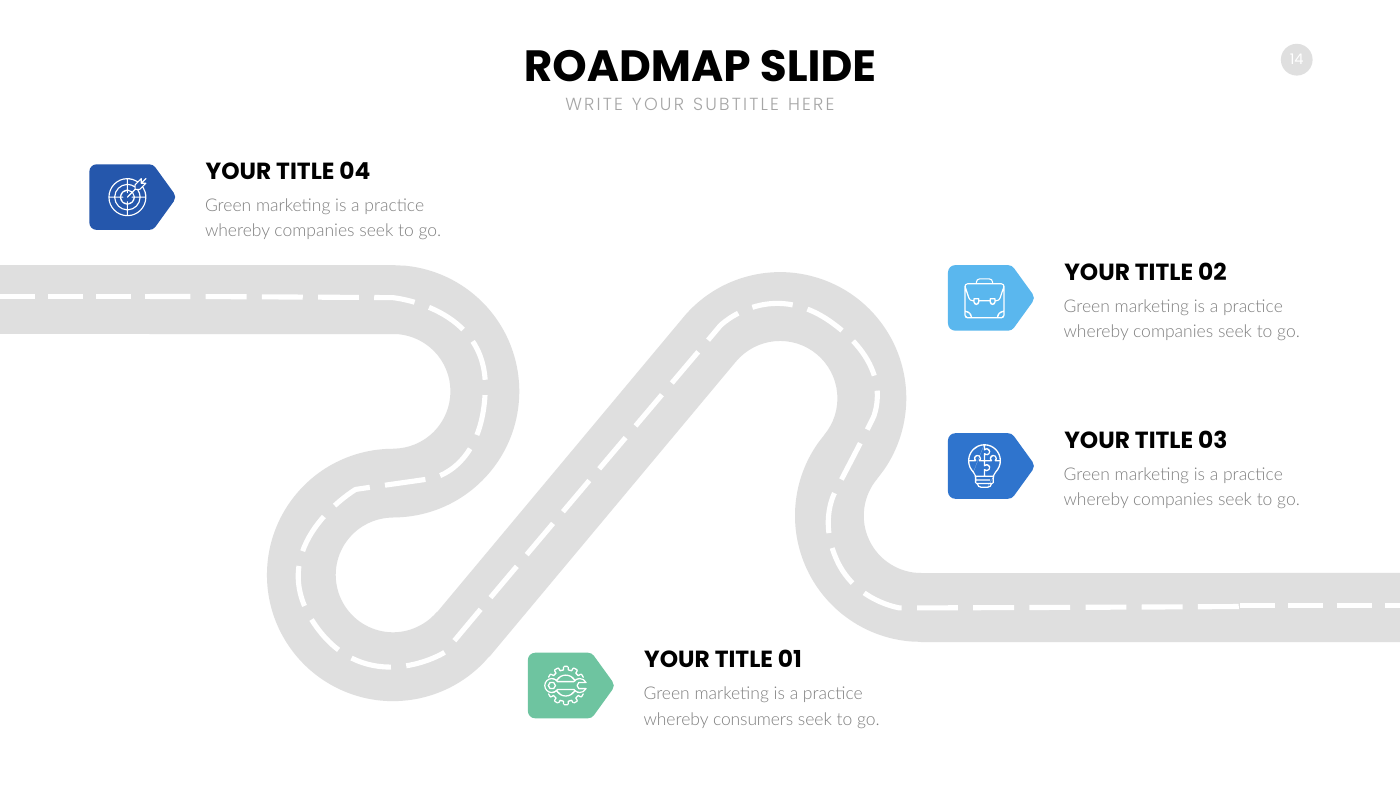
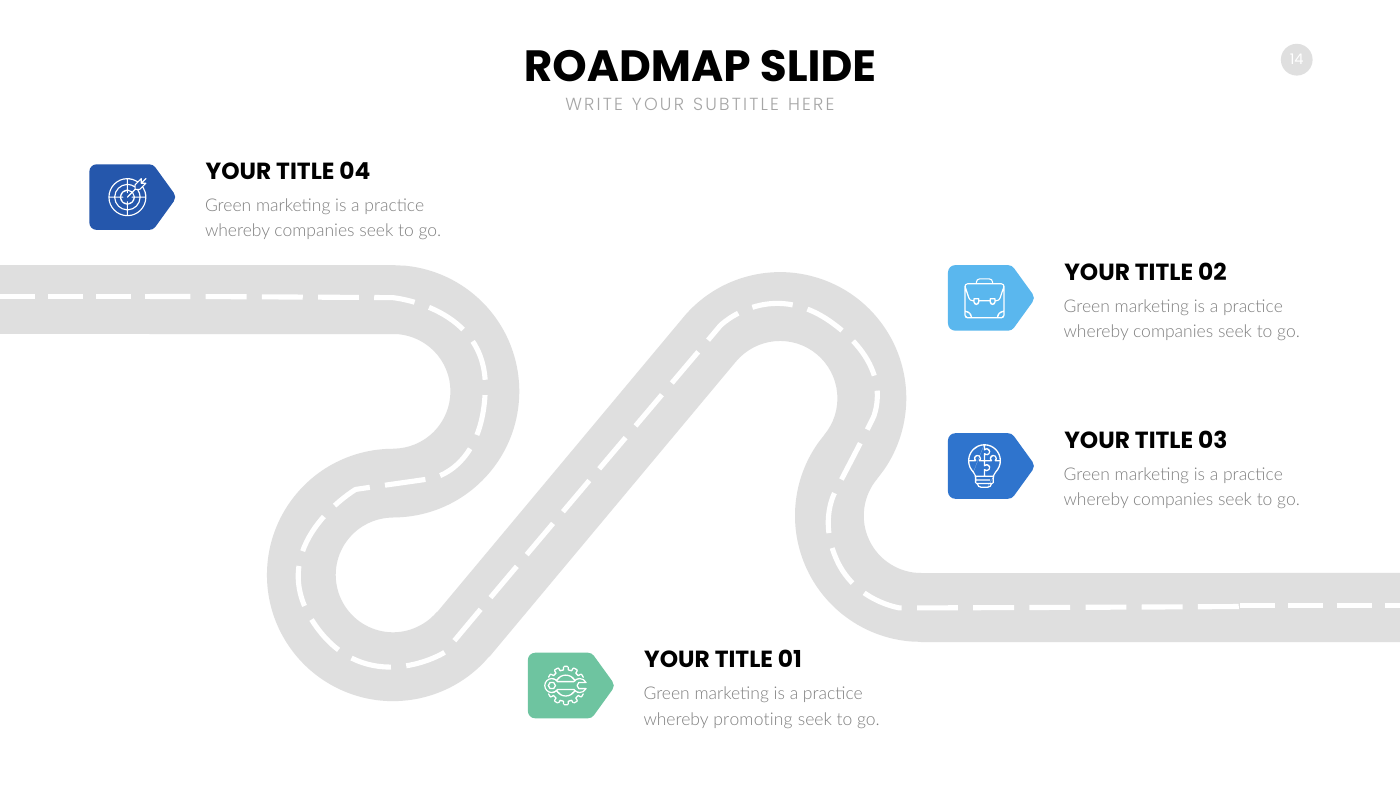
consumers: consumers -> promoting
